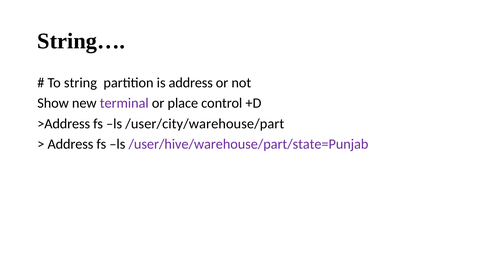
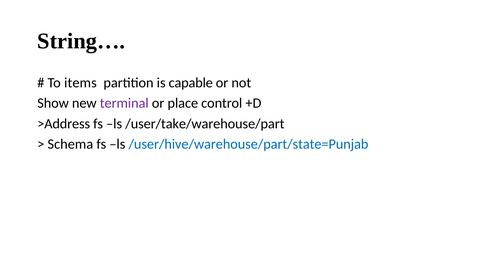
string: string -> items
is address: address -> capable
/user/city/warehouse/part: /user/city/warehouse/part -> /user/take/warehouse/part
Address at (70, 144): Address -> Schema
/user/hive/warehouse/part/state=Punjab colour: purple -> blue
